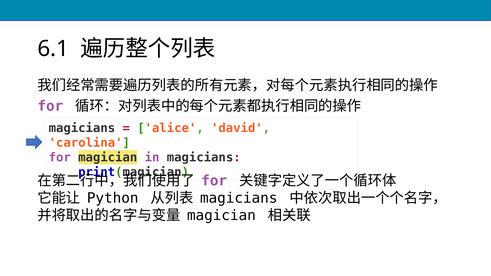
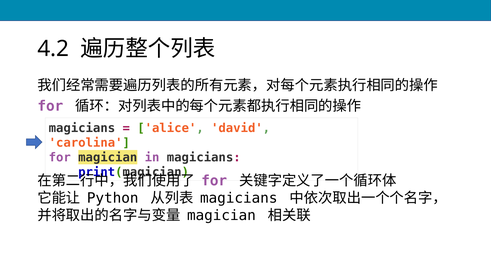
6.1: 6.1 -> 4.2
